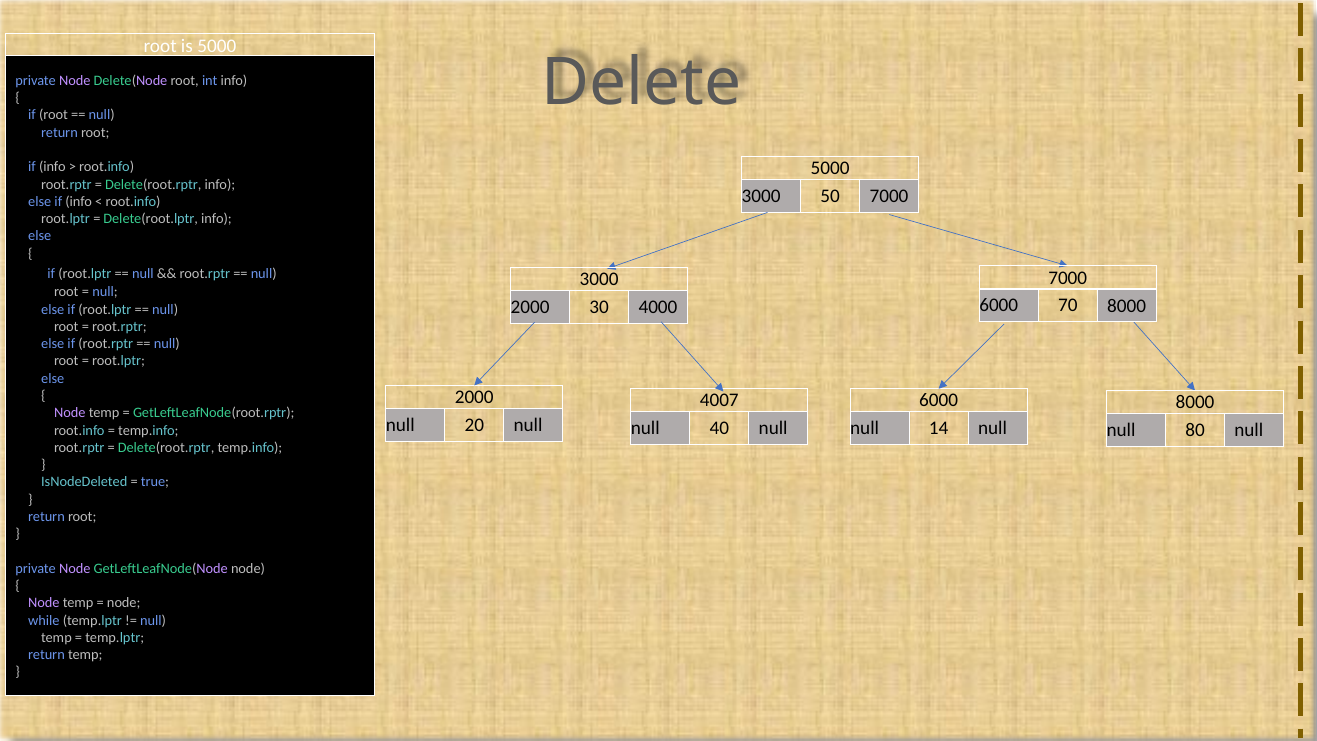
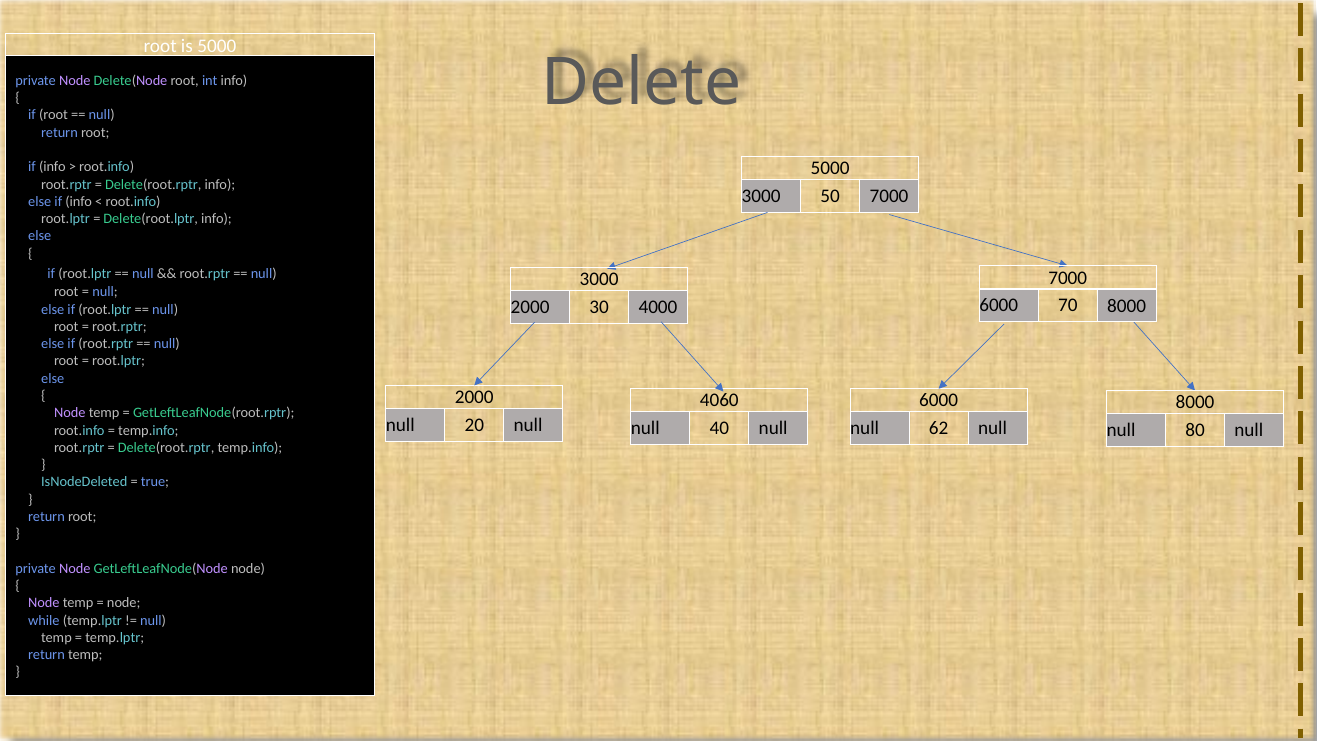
4007: 4007 -> 4060
14: 14 -> 62
